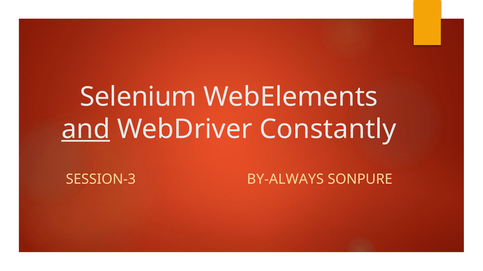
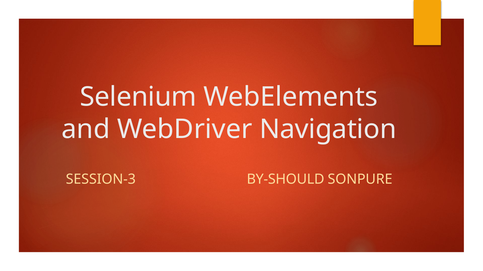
and underline: present -> none
Constantly: Constantly -> Navigation
BY-ALWAYS: BY-ALWAYS -> BY-SHOULD
